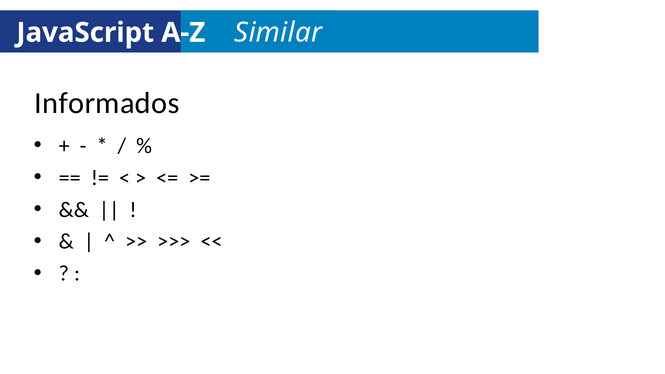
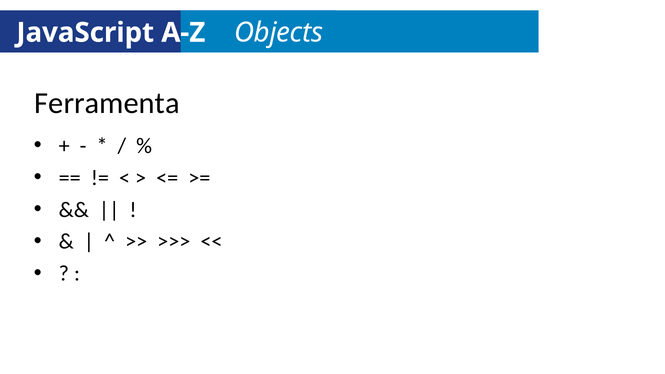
Similar: Similar -> Objects
Informados: Informados -> Ferramenta
